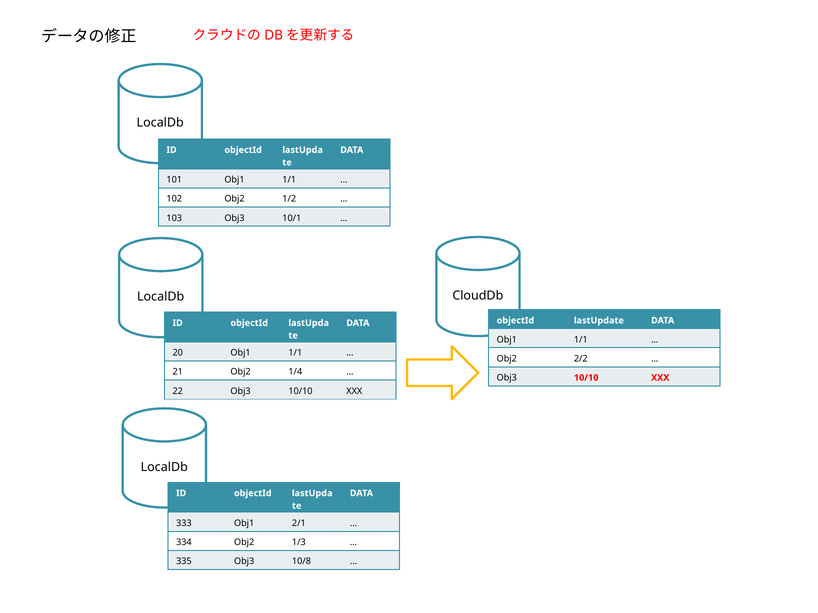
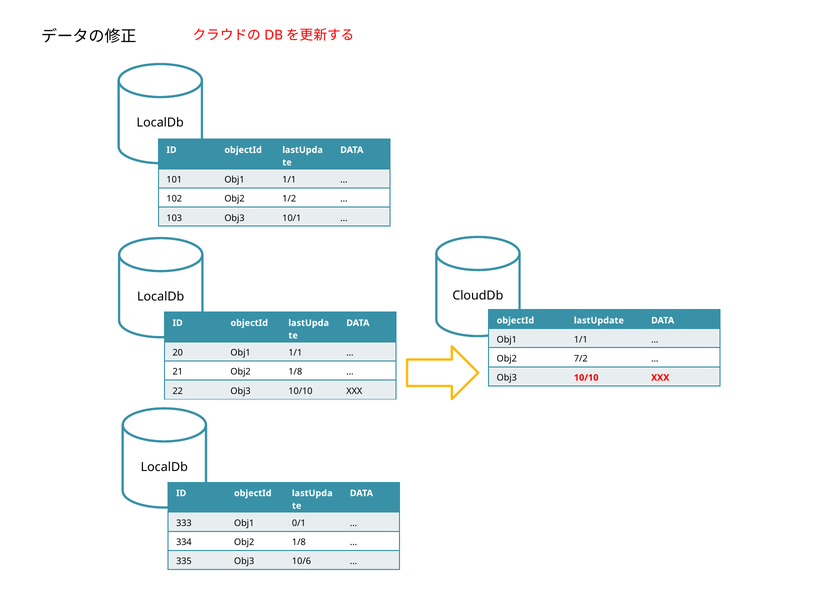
2/2: 2/2 -> 7/2
21 Obj2 1/4: 1/4 -> 1/8
2/1: 2/1 -> 0/1
334 Obj2 1/3: 1/3 -> 1/8
10/8: 10/8 -> 10/6
